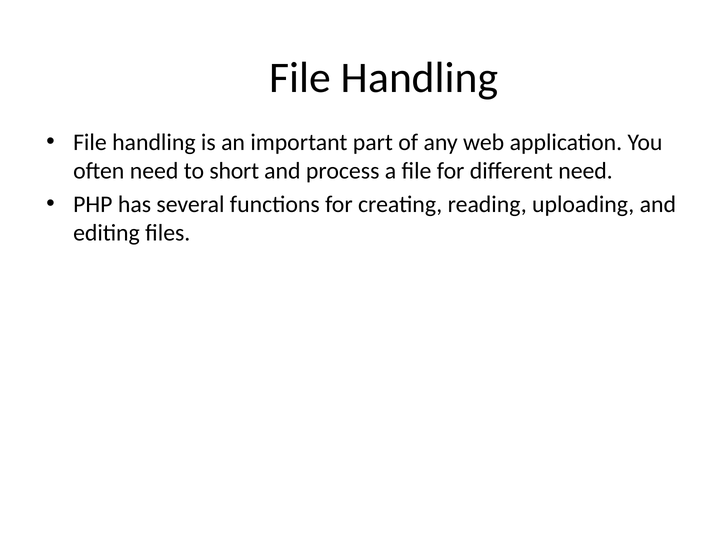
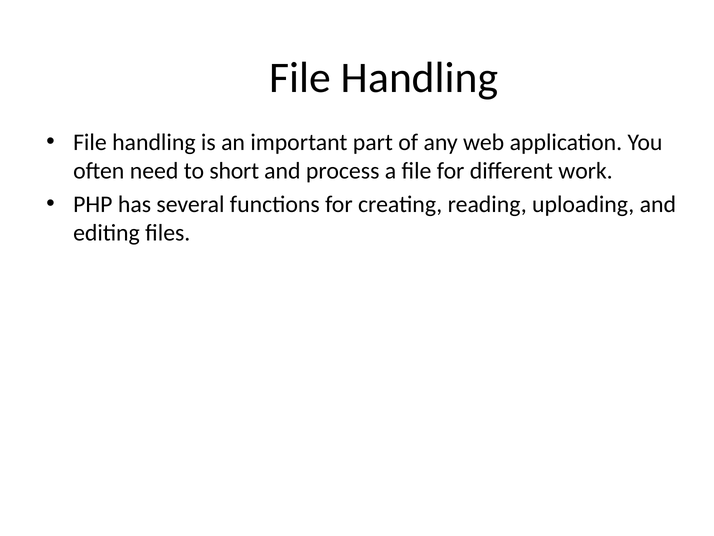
different need: need -> work
